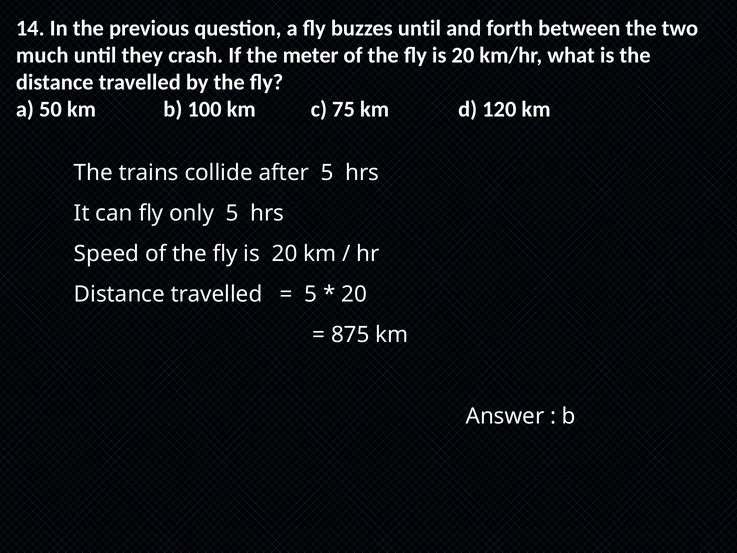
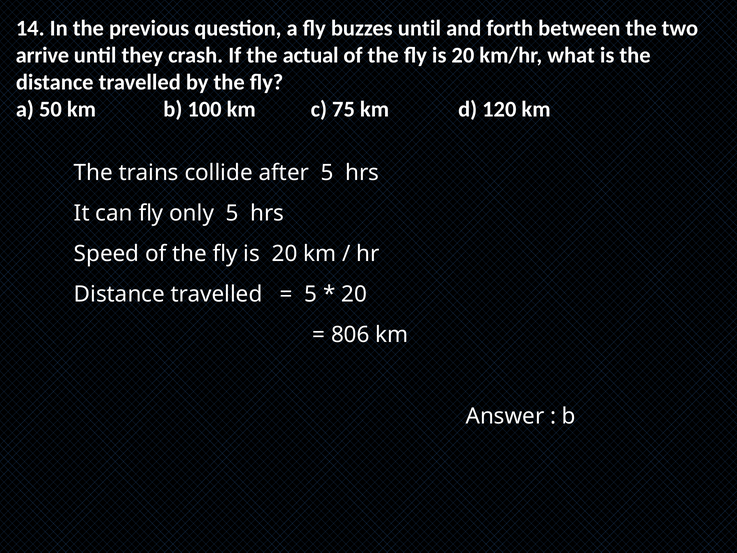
much: much -> arrive
meter: meter -> actual
875: 875 -> 806
